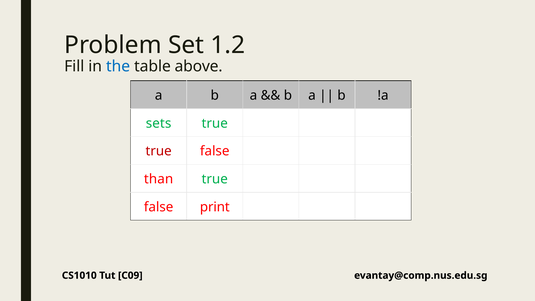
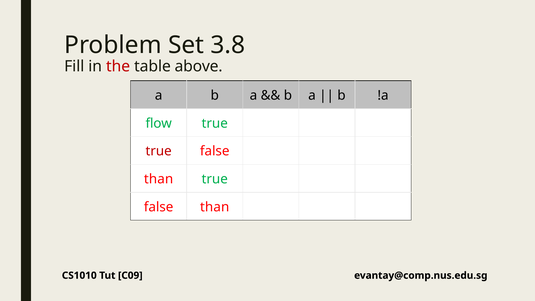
1.2: 1.2 -> 3.8
the colour: blue -> red
sets: sets -> flow
print at (215, 207): print -> than
